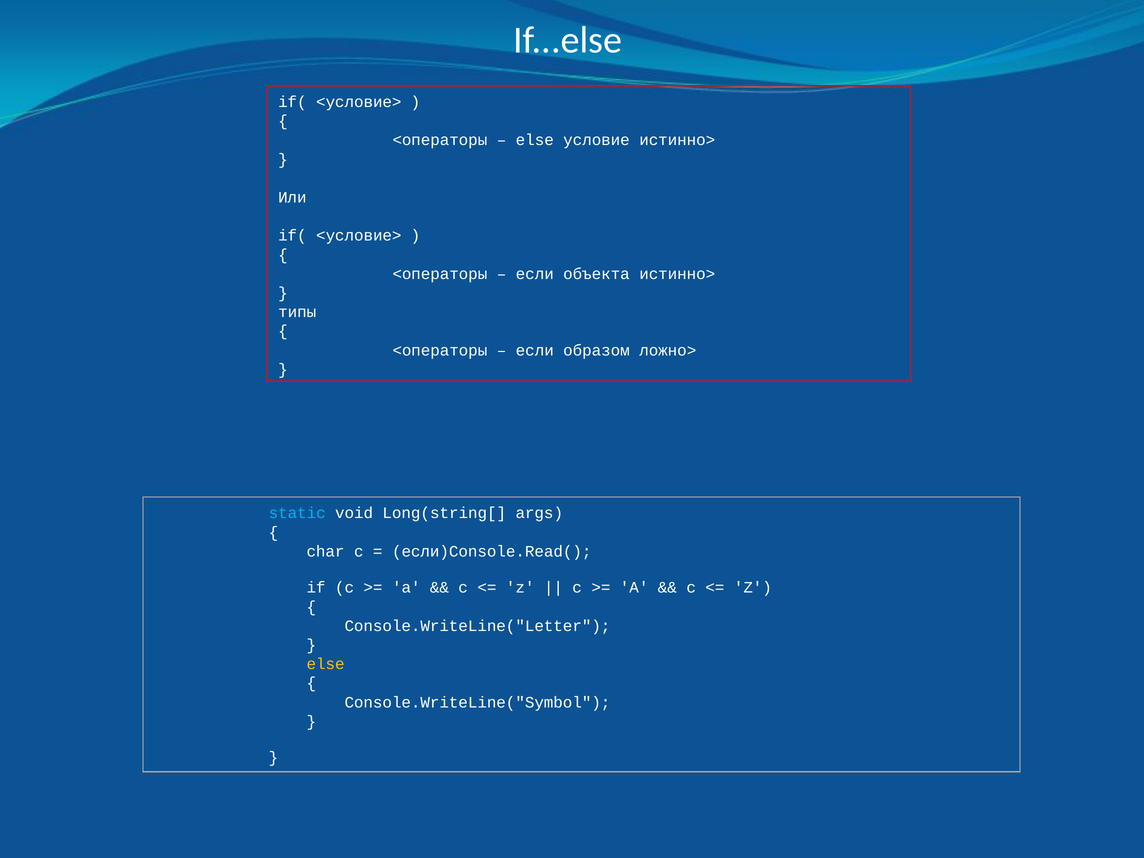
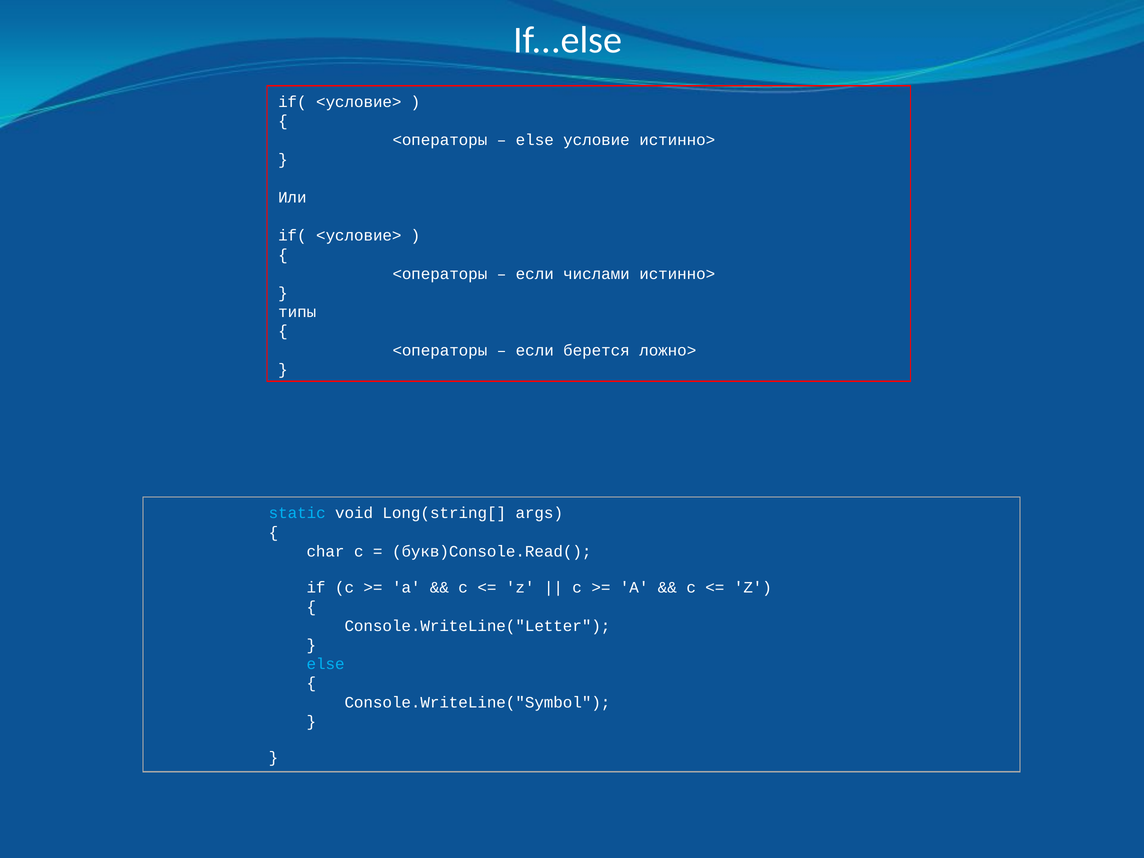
объекта: объекта -> числами
образом: образом -> берется
если)Console.Read(: если)Console.Read( -> букв)Console.Read(
else at (326, 664) colour: yellow -> light blue
